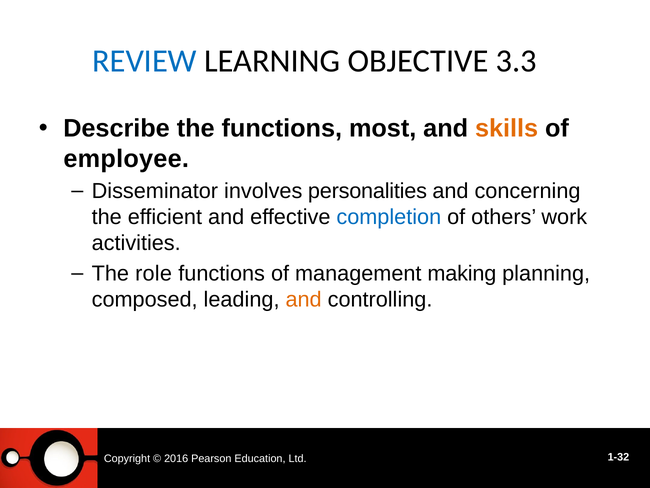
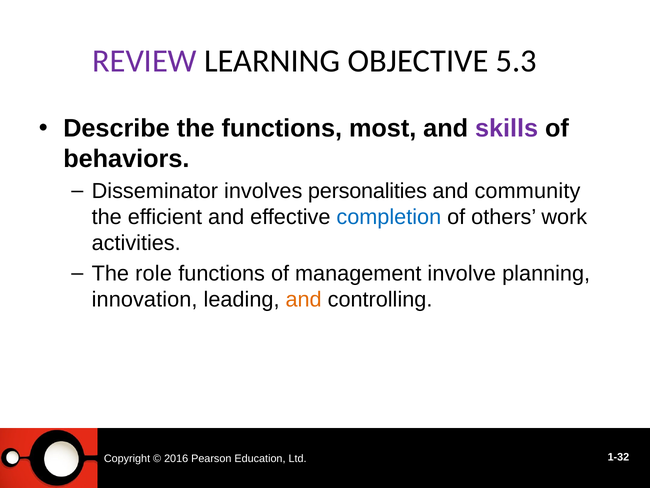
REVIEW colour: blue -> purple
3.3: 3.3 -> 5.3
skills colour: orange -> purple
employee: employee -> behaviors
concerning: concerning -> community
making: making -> involve
composed: composed -> innovation
